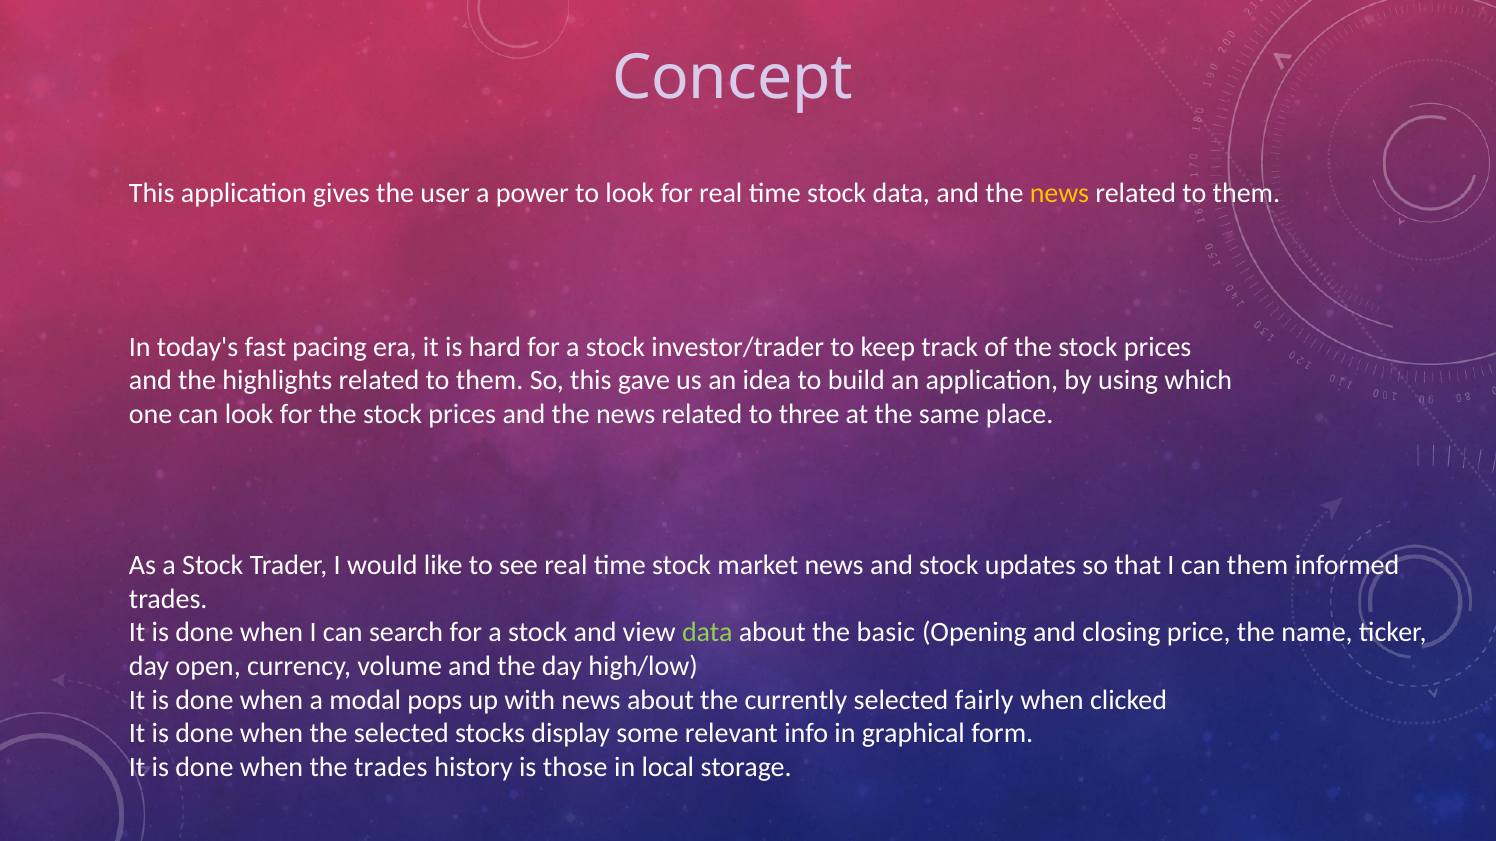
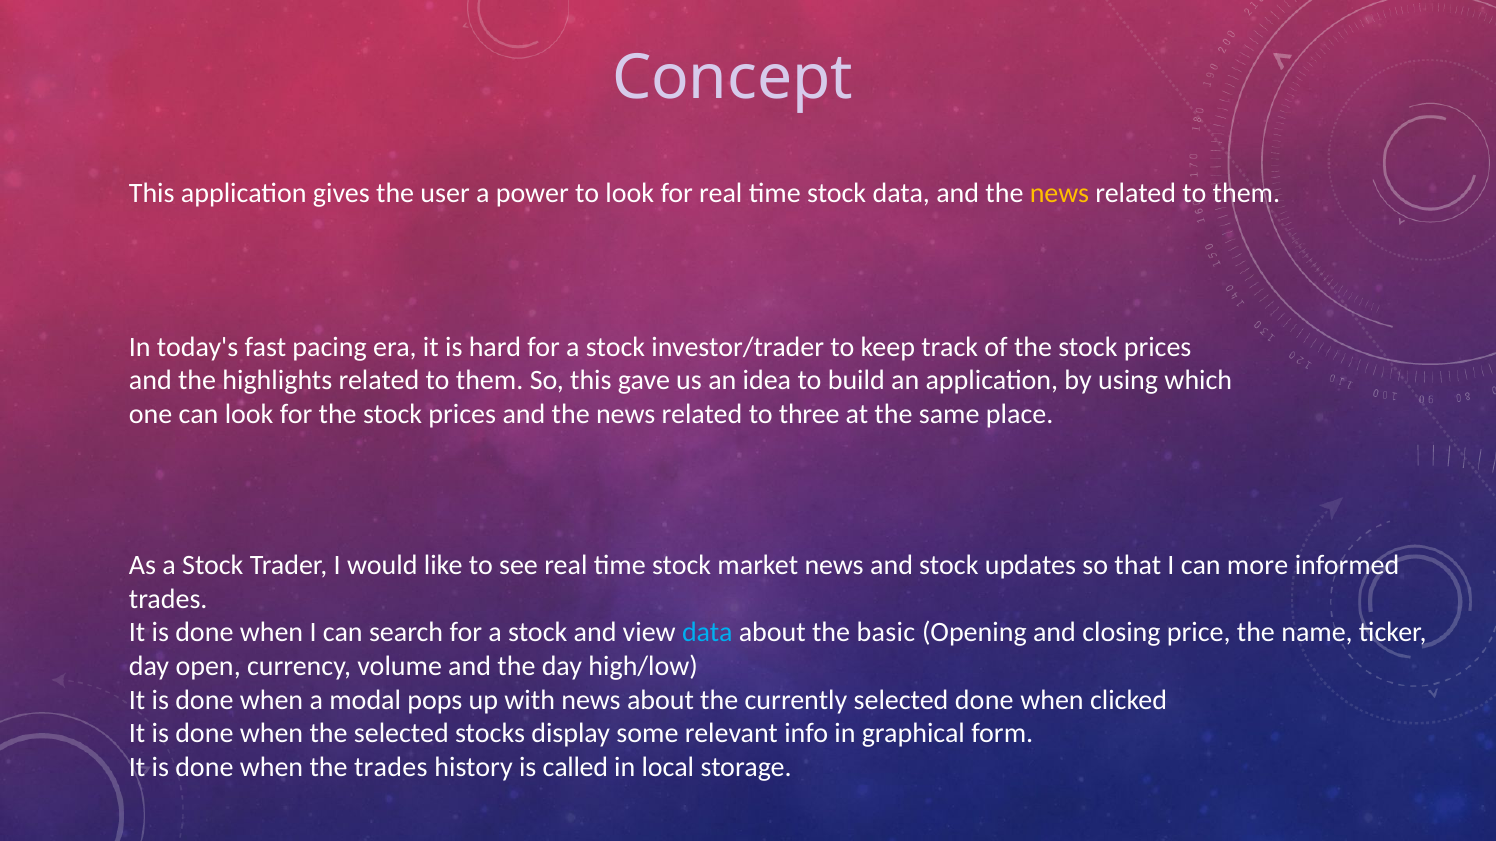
can them: them -> more
data at (707, 633) colour: light green -> light blue
selected fairly: fairly -> done
those: those -> called
